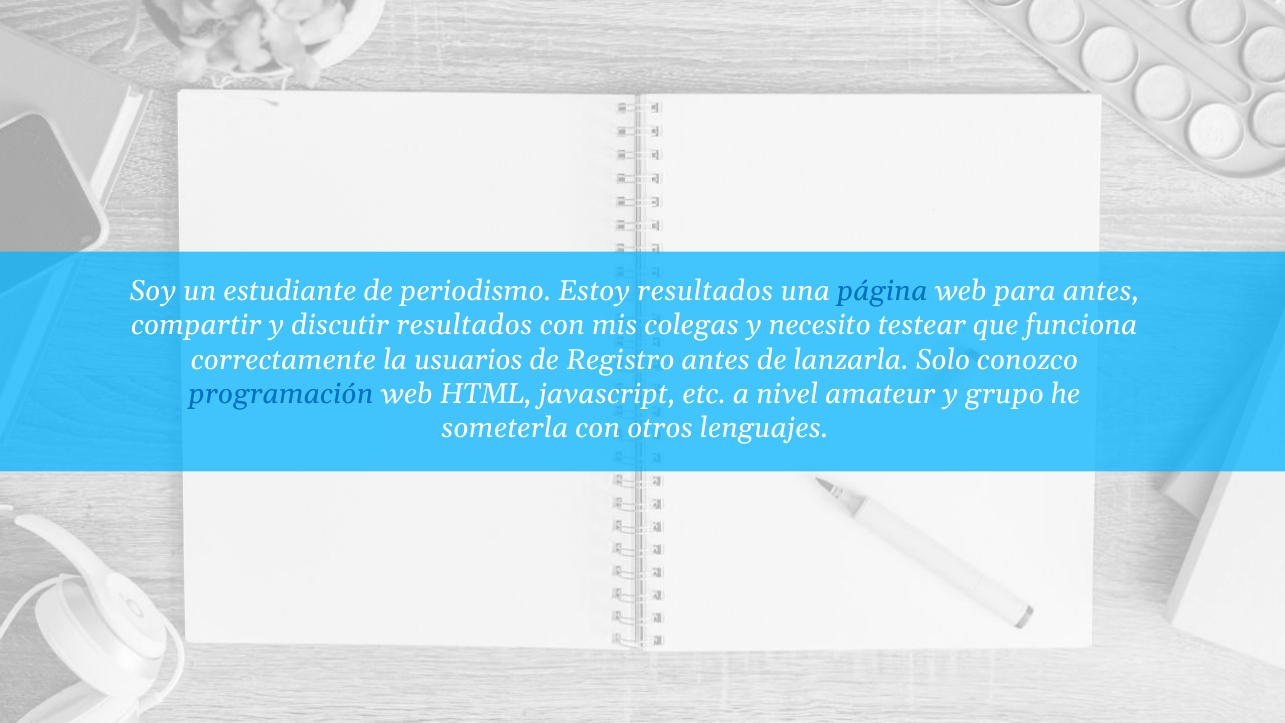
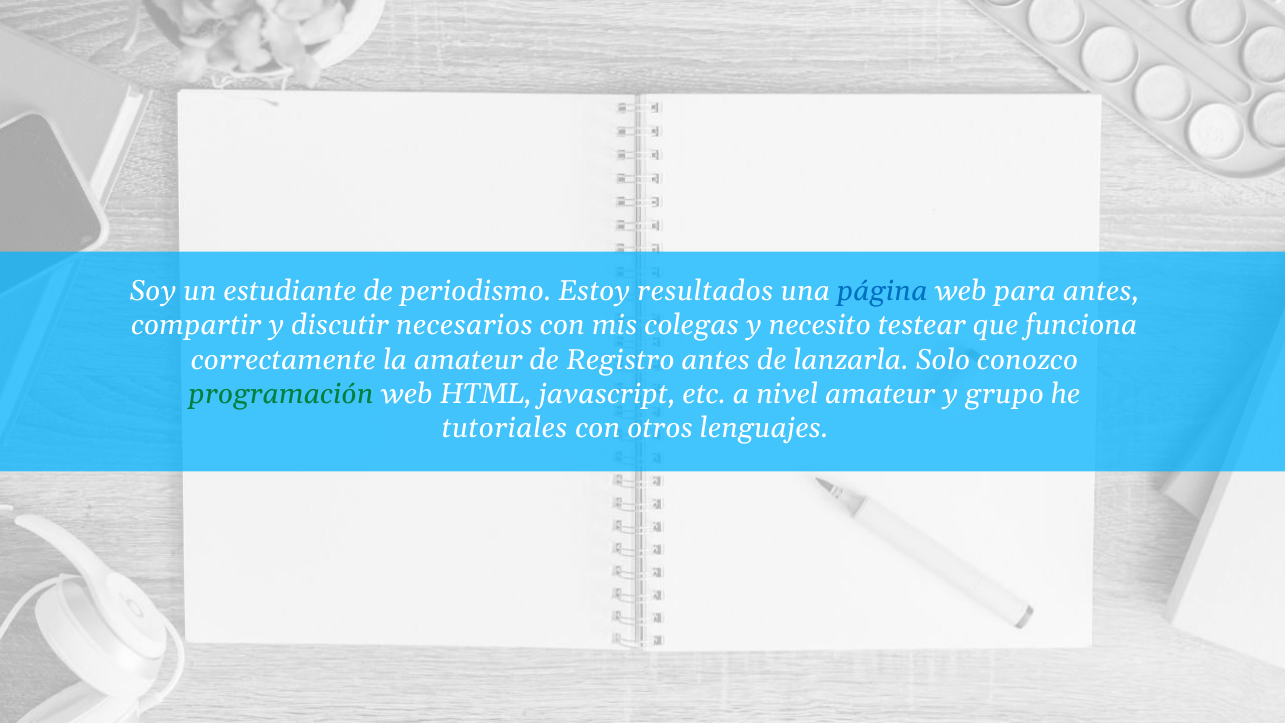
discutir resultados: resultados -> necesarios
la usuarios: usuarios -> amateur
programación colour: blue -> green
someterla: someterla -> tutoriales
